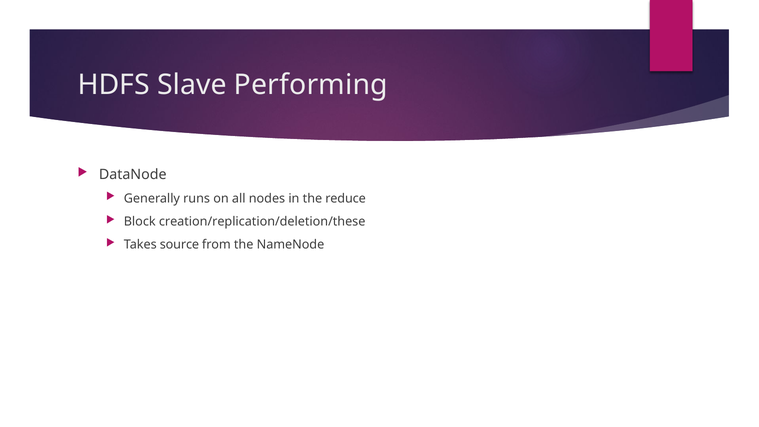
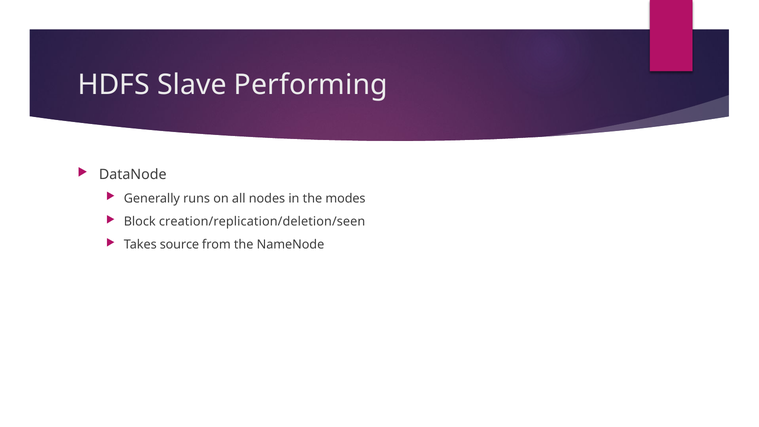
reduce: reduce -> modes
creation/replication/deletion/these: creation/replication/deletion/these -> creation/replication/deletion/seen
